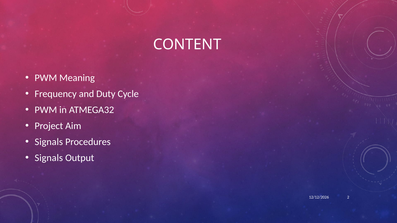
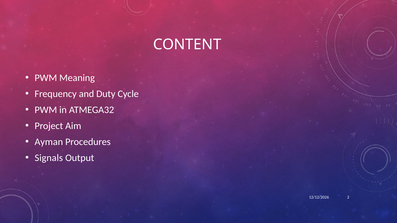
Signals at (49, 142): Signals -> Ayman
